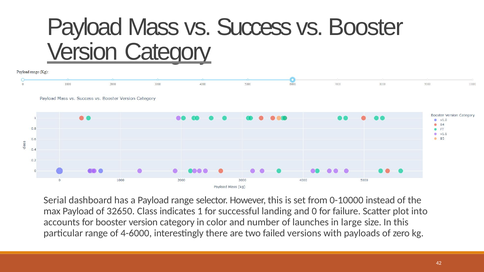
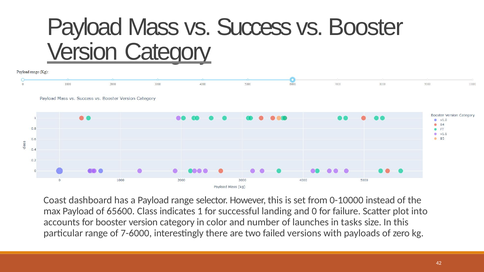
Serial: Serial -> Coast
32650: 32650 -> 65600
large: large -> tasks
4-6000: 4-6000 -> 7-6000
